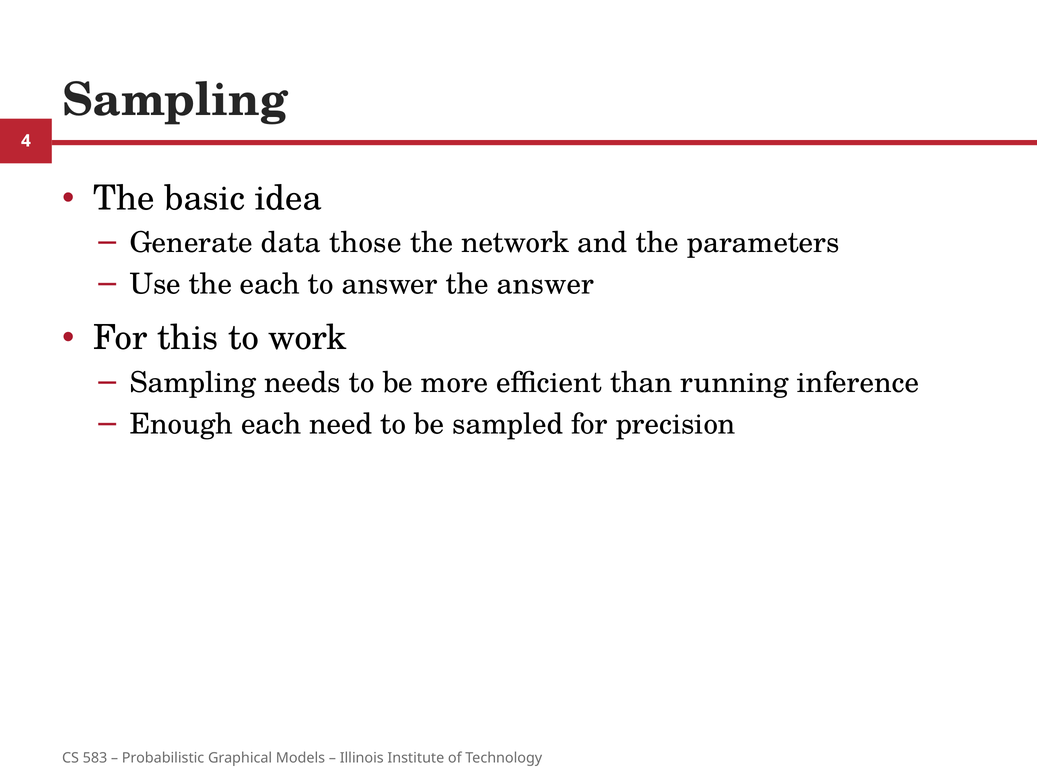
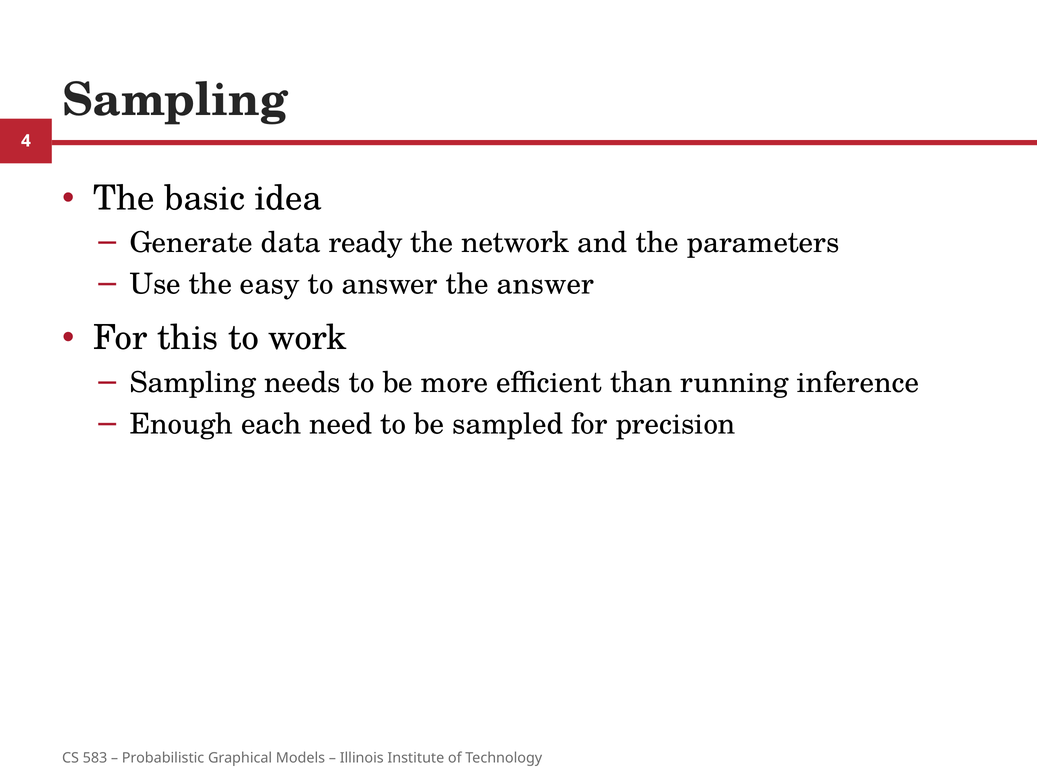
those: those -> ready
the each: each -> easy
